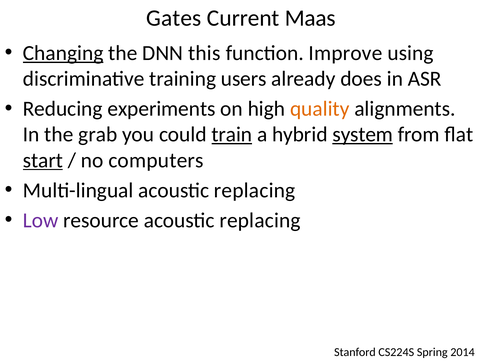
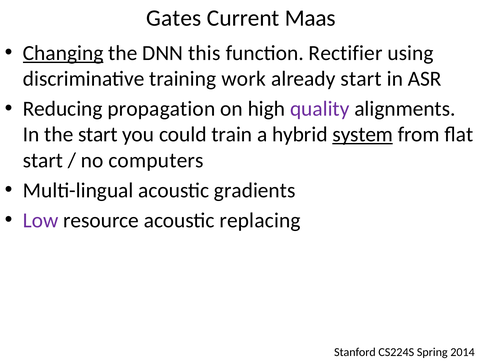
Improve: Improve -> Rectifier
users: users -> work
already does: does -> start
experiments: experiments -> propagation
quality colour: orange -> purple
the grab: grab -> start
train underline: present -> none
start at (43, 160) underline: present -> none
Multi-lingual acoustic replacing: replacing -> gradients
